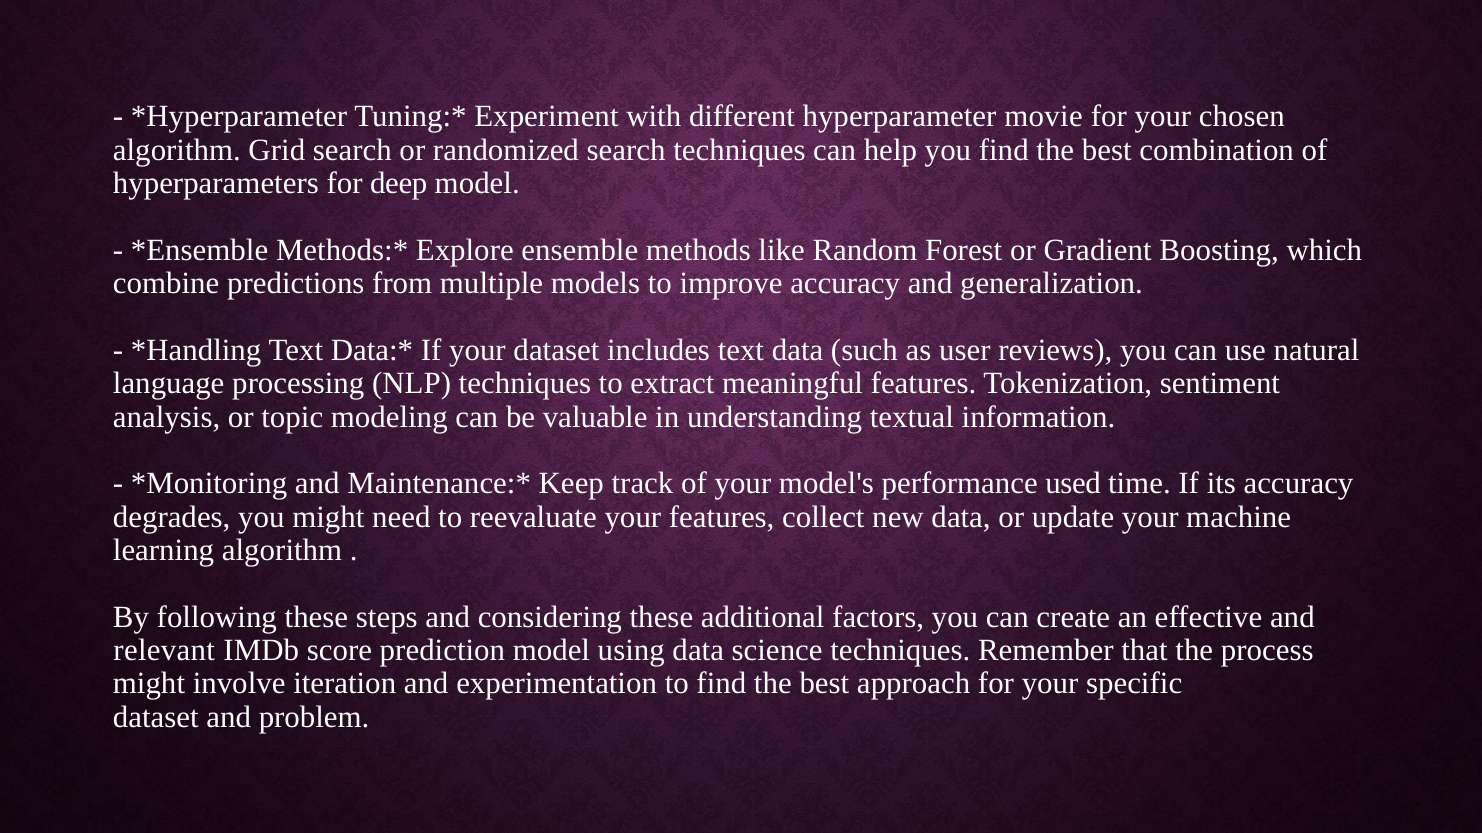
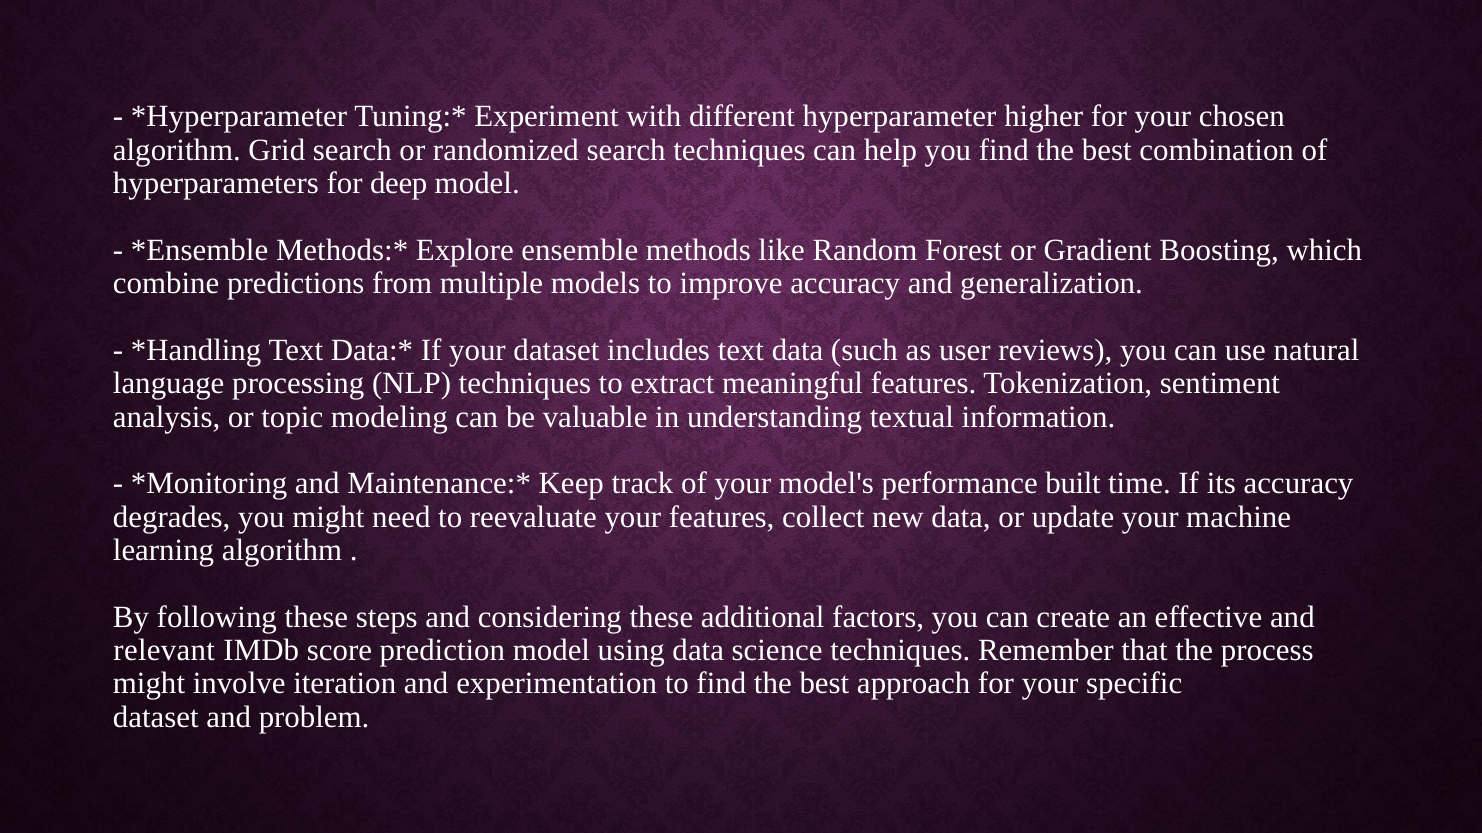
movie: movie -> higher
used: used -> built
